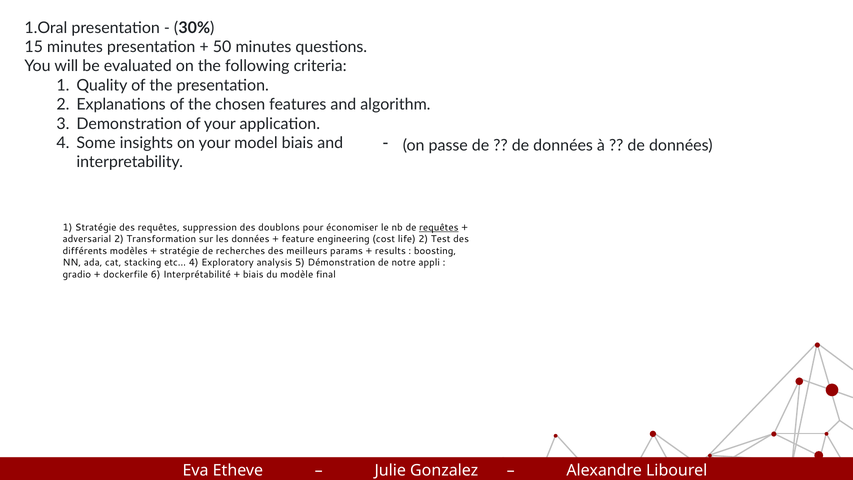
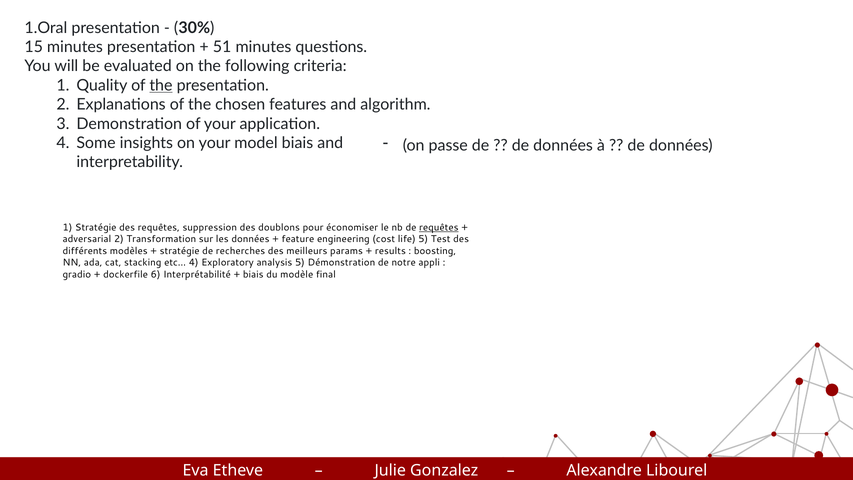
50: 50 -> 51
the at (161, 85) underline: none -> present
life 2: 2 -> 5
